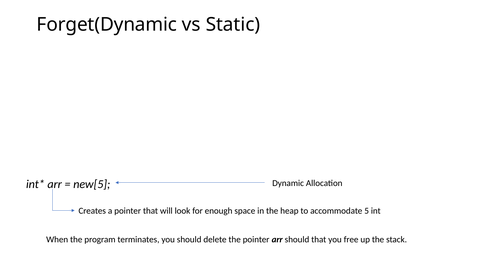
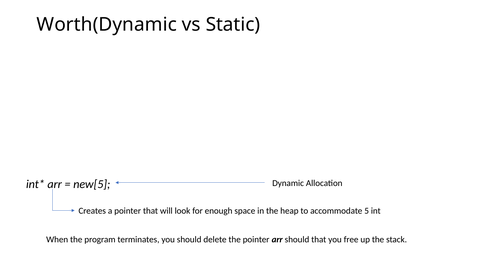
Forget(Dynamic: Forget(Dynamic -> Worth(Dynamic
